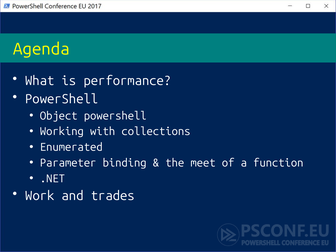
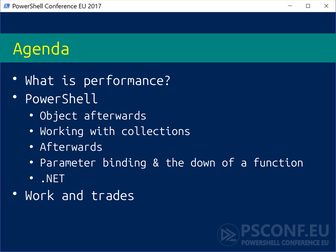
Object powershell: powershell -> afterwards
Enumerated at (71, 147): Enumerated -> Afterwards
meet: meet -> down
